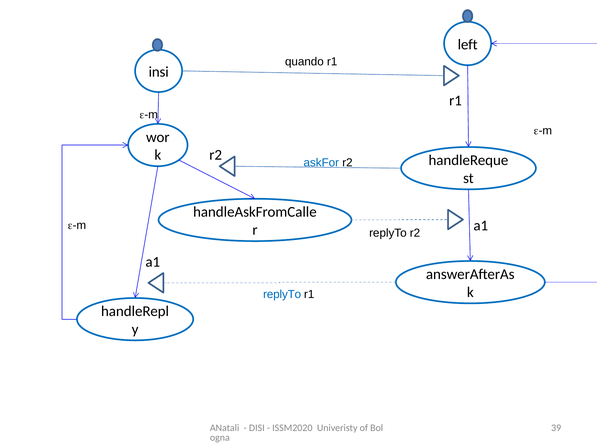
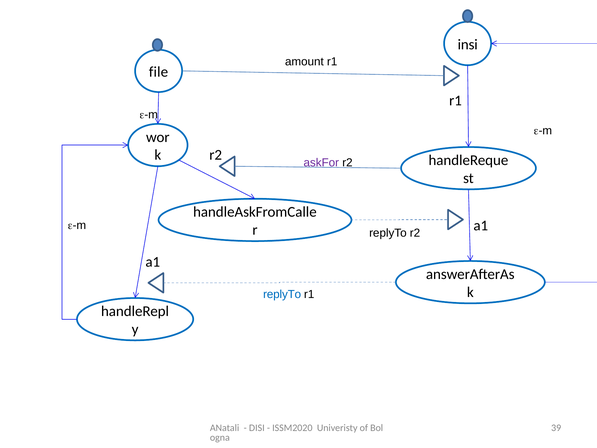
left: left -> insi
quando: quando -> amount
insi: insi -> file
askFor colour: blue -> purple
